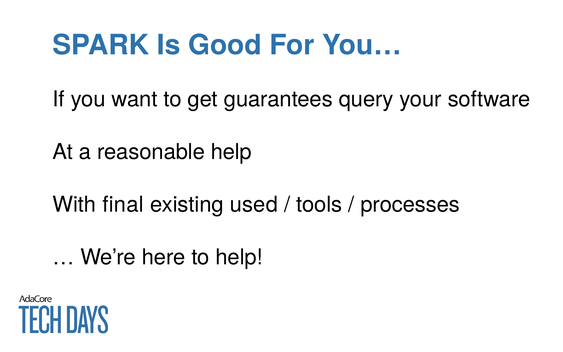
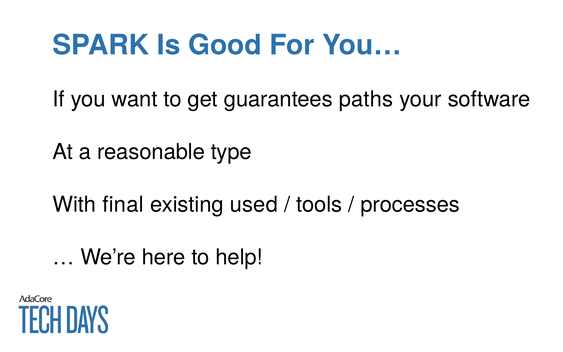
query: query -> paths
reasonable help: help -> type
